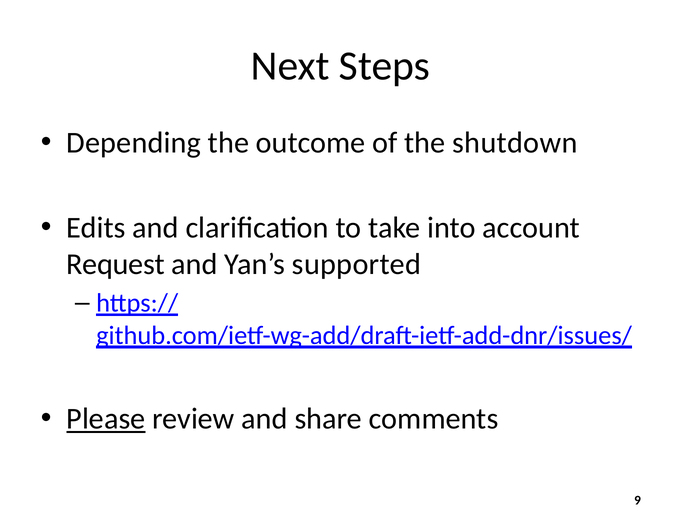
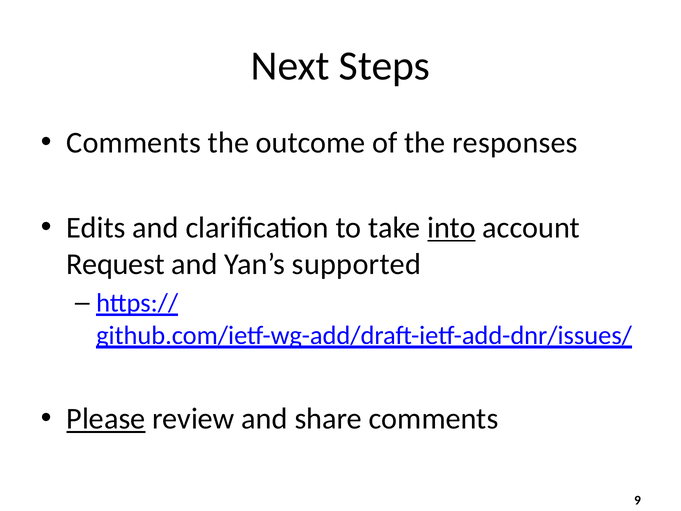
Depending at (134, 143): Depending -> Comments
shutdown: shutdown -> responses
into underline: none -> present
